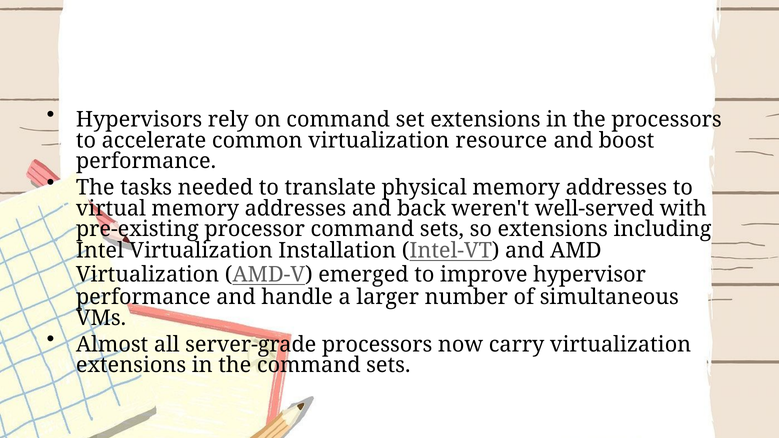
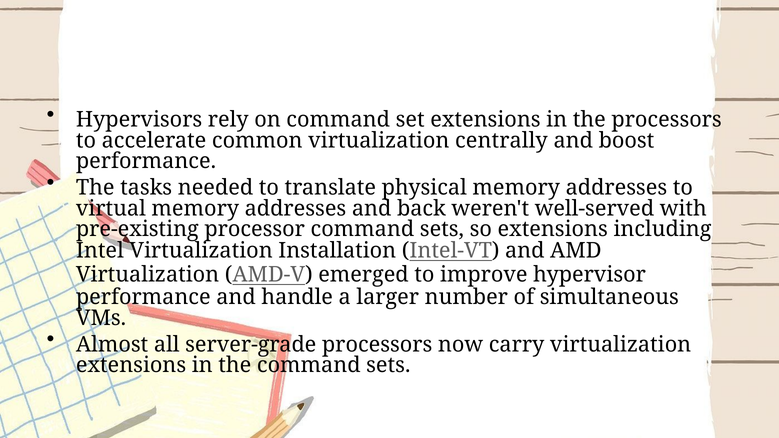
resource: resource -> centrally
